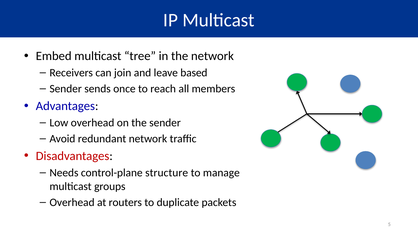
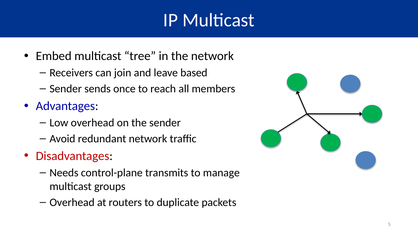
structure: structure -> transmits
